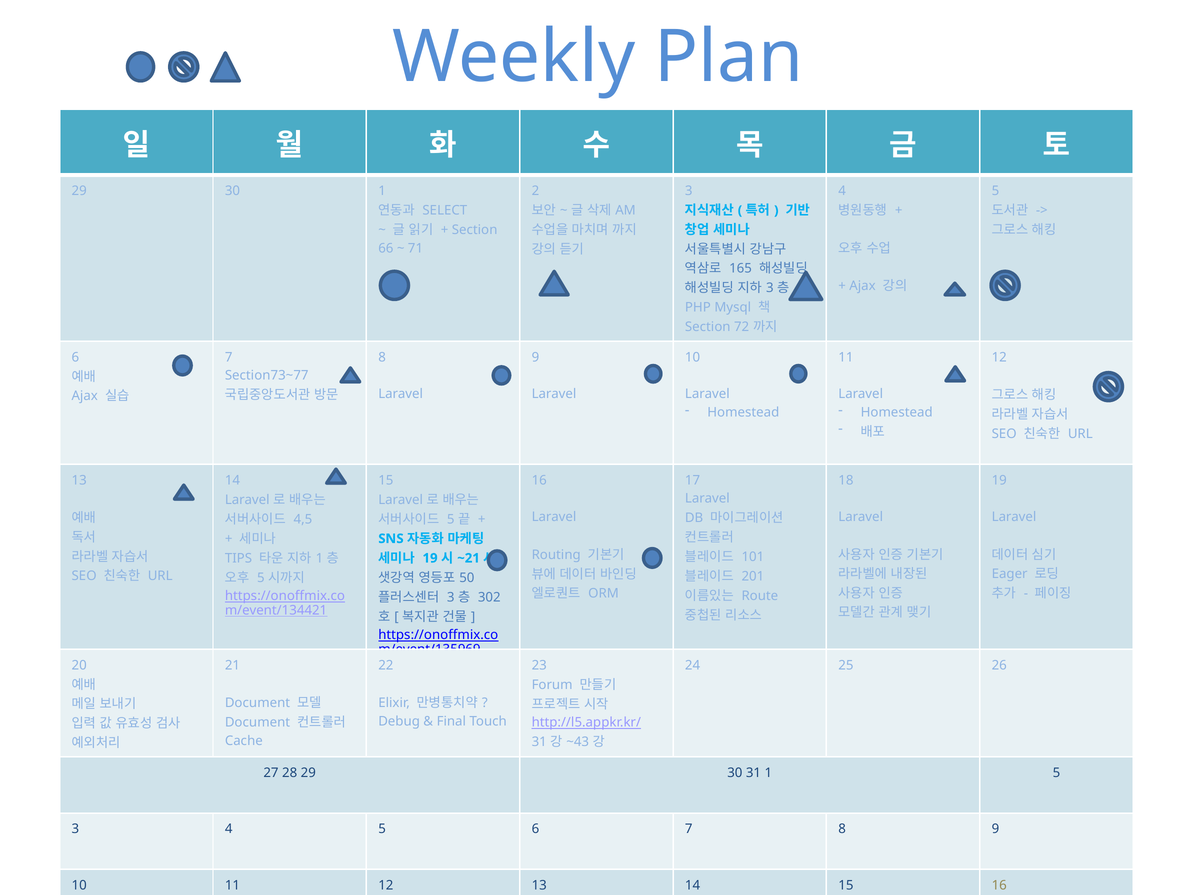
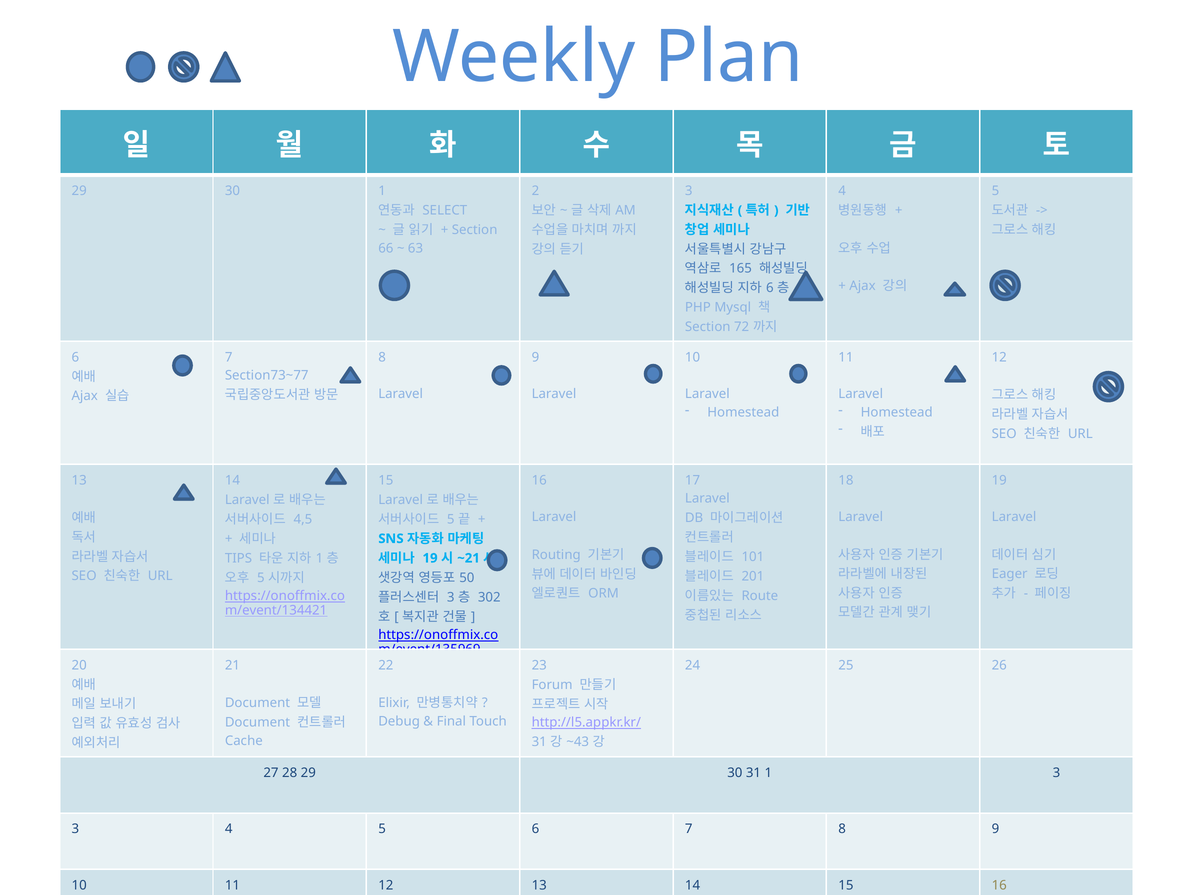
71: 71 -> 63
3 at (770, 288): 3 -> 6
1 5: 5 -> 3
